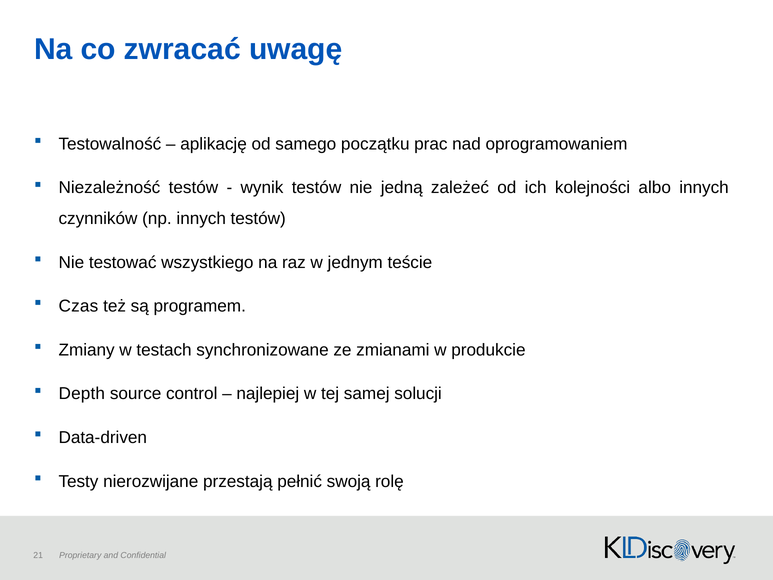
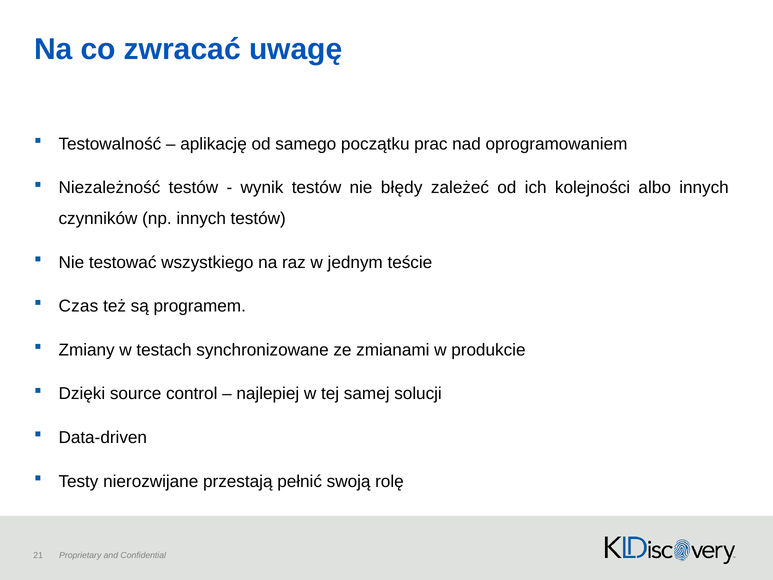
jedną: jedną -> błędy
Depth: Depth -> Dzięki
